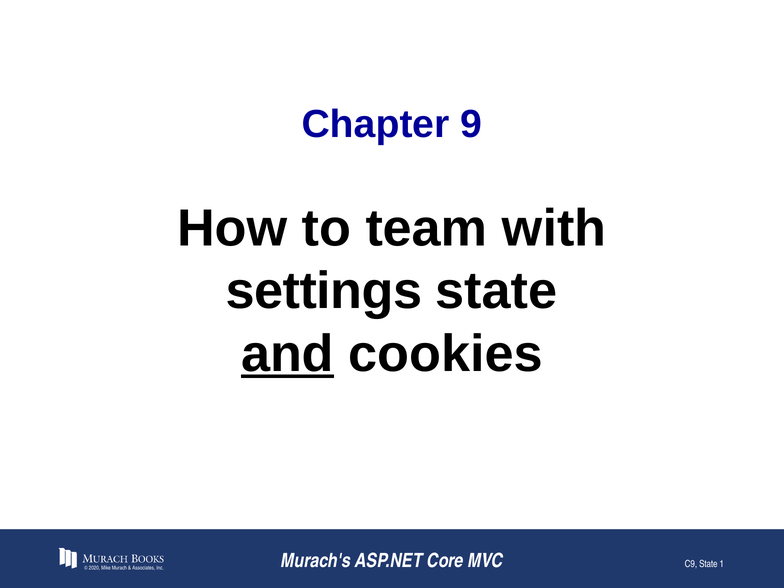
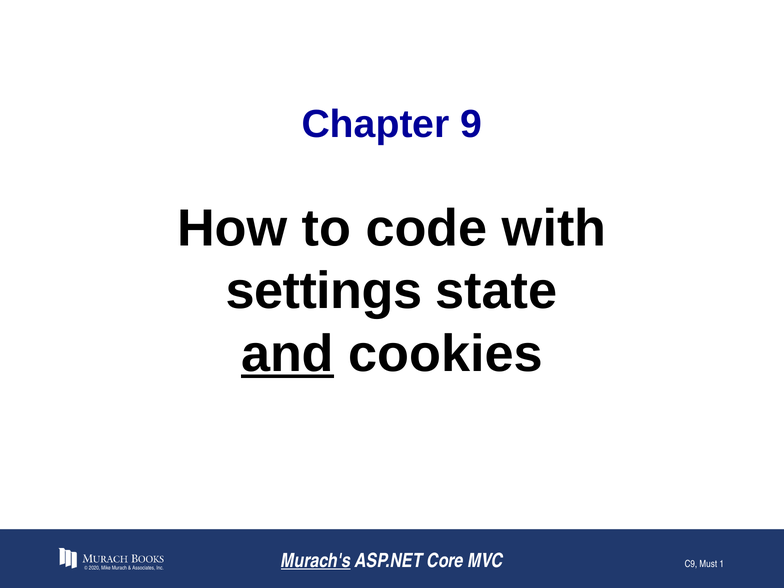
team: team -> code
Murach's underline: none -> present
C9 State: State -> Must
